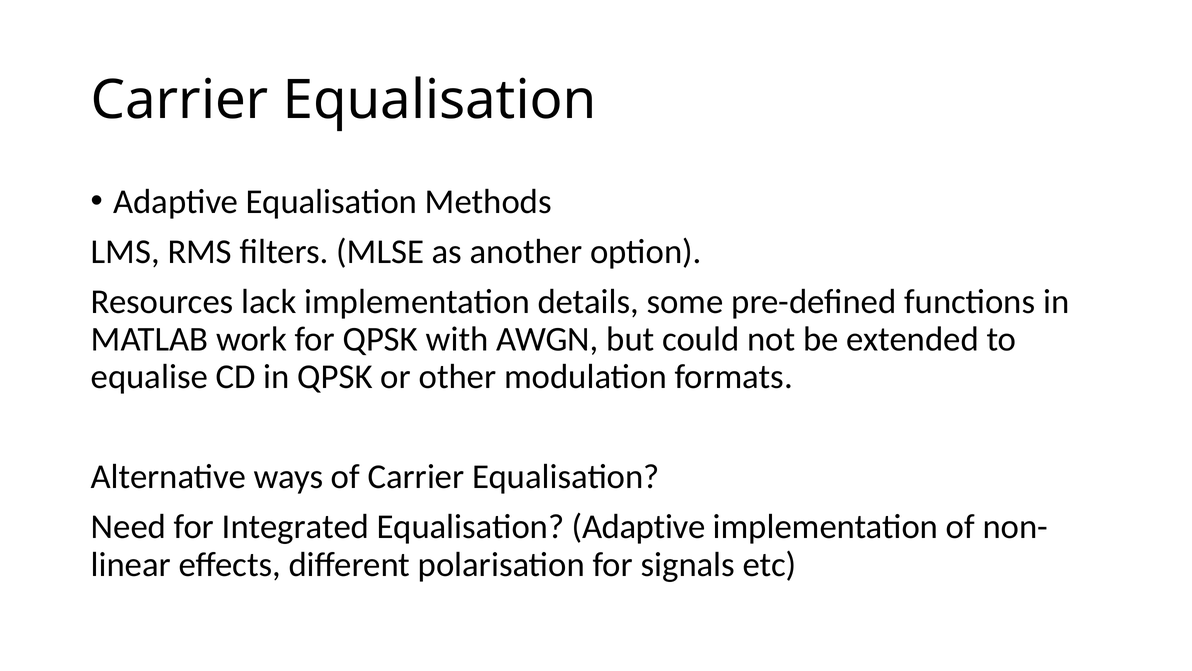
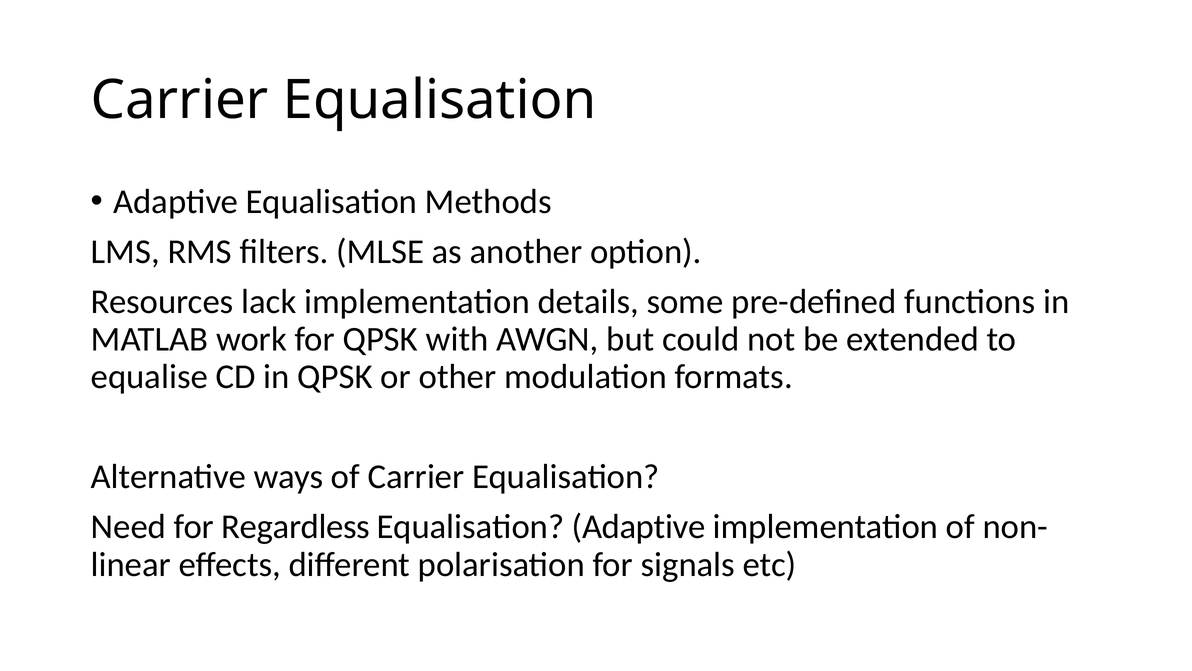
Integrated: Integrated -> Regardless
